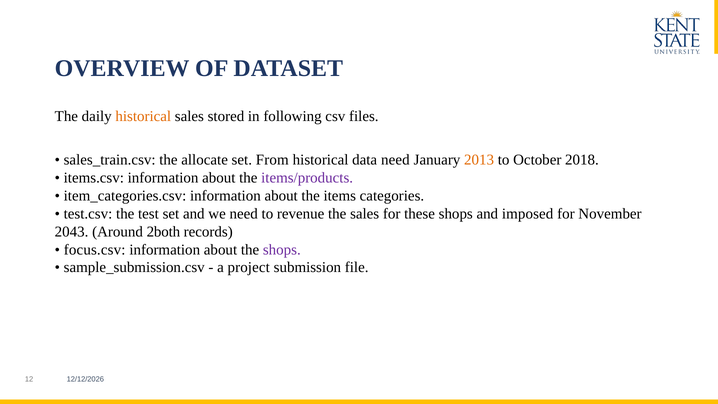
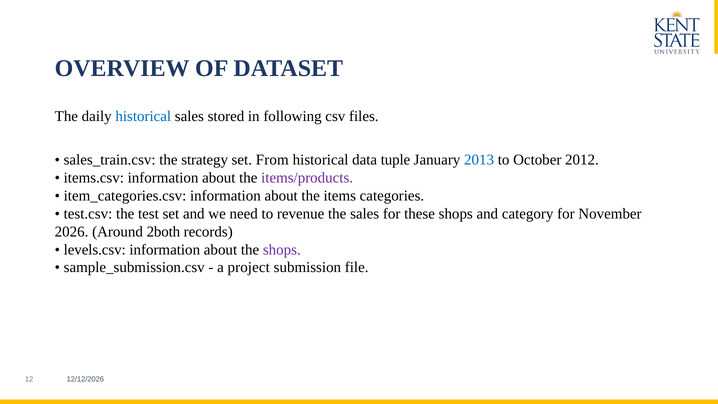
historical at (143, 116) colour: orange -> blue
allocate: allocate -> strategy
data need: need -> tuple
2013 colour: orange -> blue
2018: 2018 -> 2012
imposed: imposed -> category
2043: 2043 -> 2026
focus.csv: focus.csv -> levels.csv
